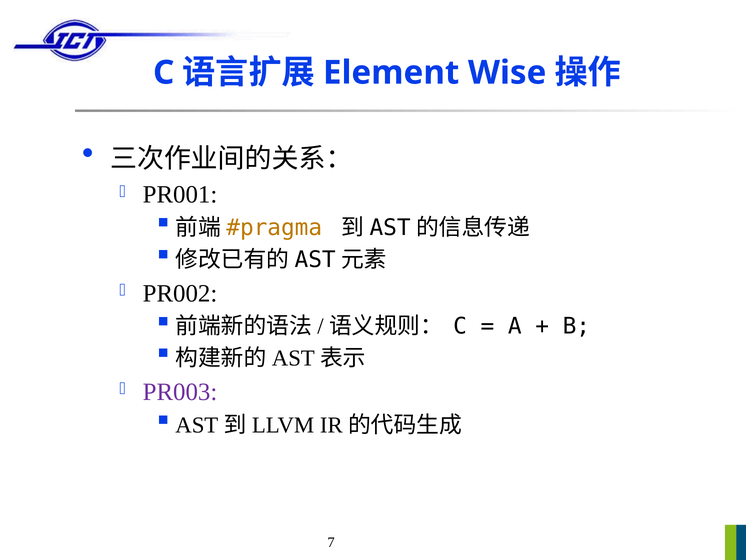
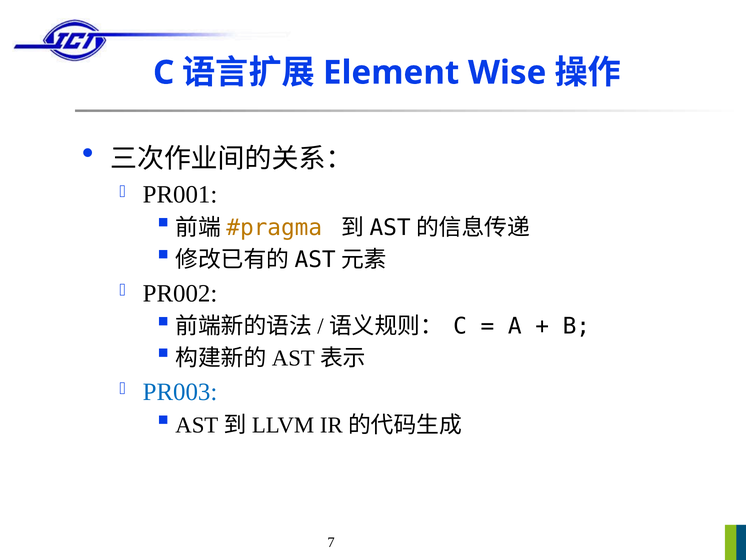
PR003 colour: purple -> blue
